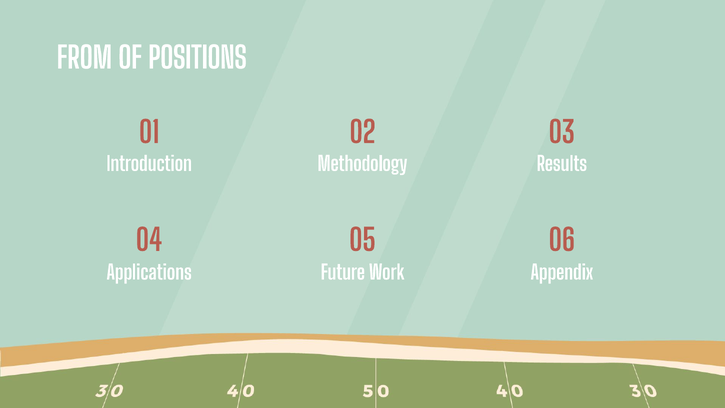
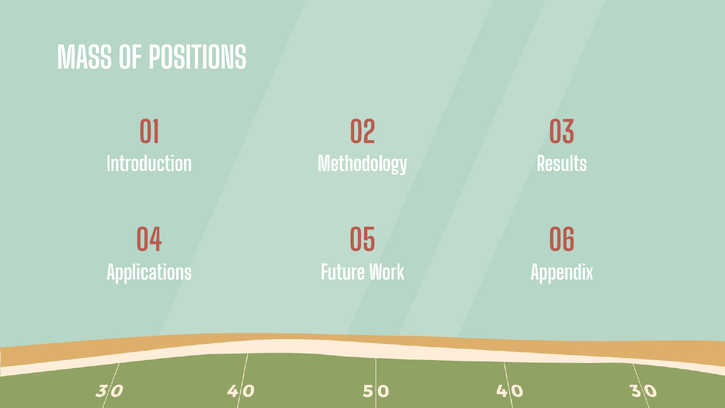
FROM: FROM -> MASS
